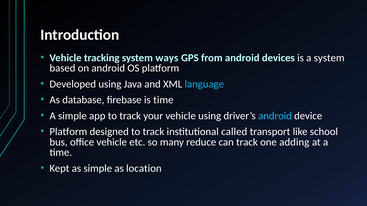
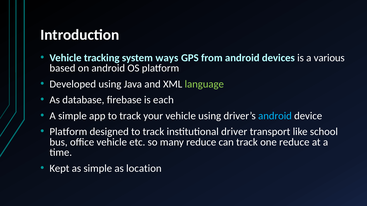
a system: system -> various
language colour: light blue -> light green
is time: time -> each
called: called -> driver
one adding: adding -> reduce
